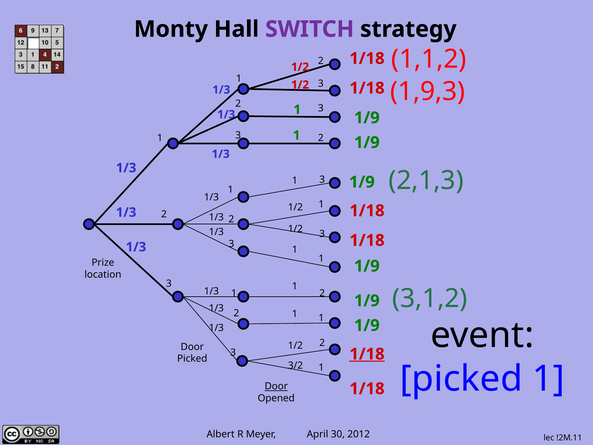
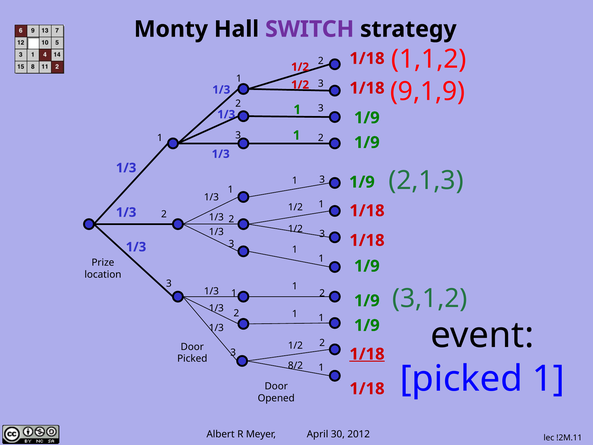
1,9,3: 1,9,3 -> 9,1,9
3/2: 3/2 -> 8/2
Door at (276, 386) underline: present -> none
